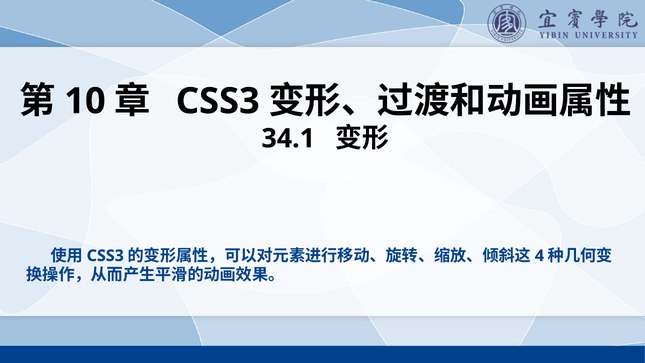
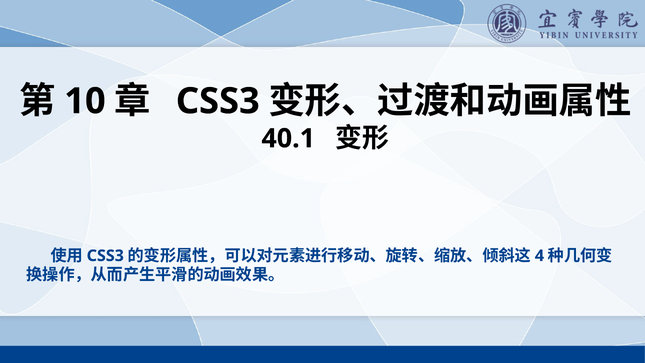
34.1: 34.1 -> 40.1
